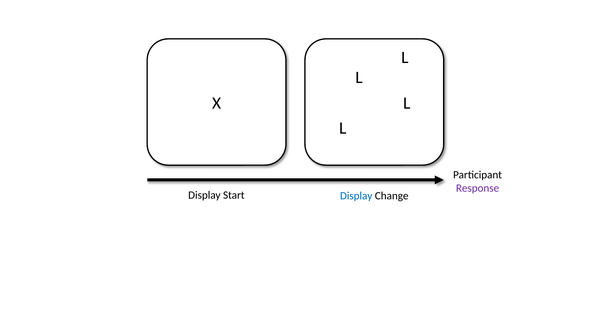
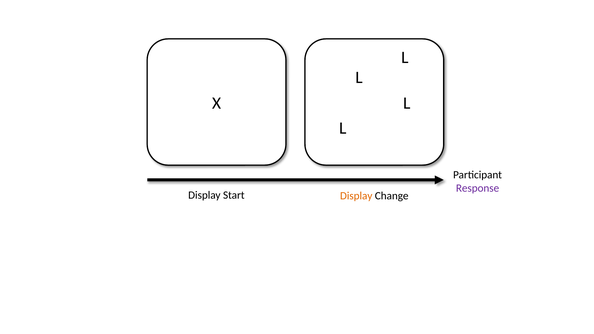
Display at (356, 196) colour: blue -> orange
